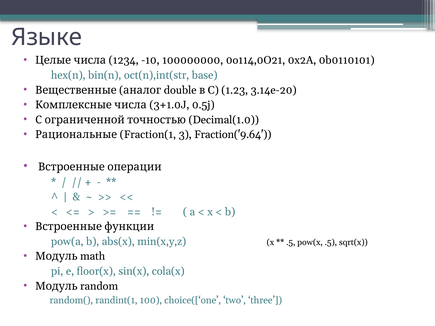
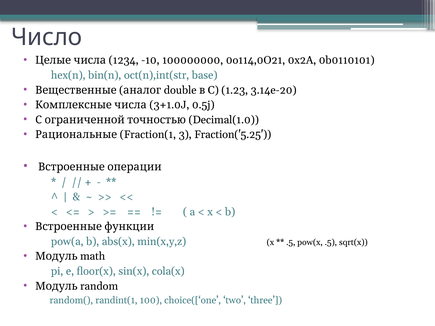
Языке: Языке -> Число
Fraction('9.64: Fraction('9.64 -> Fraction('5.25
